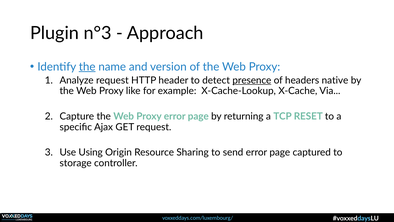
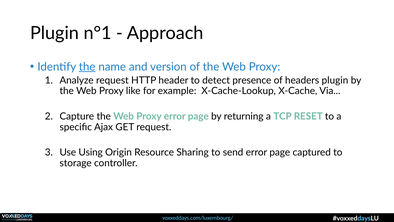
n°3: n°3 -> n°1
presence underline: present -> none
headers native: native -> plugin
